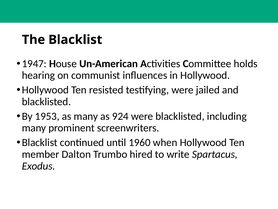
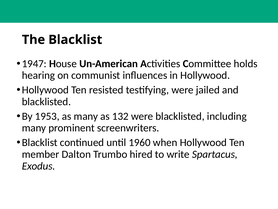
924: 924 -> 132
